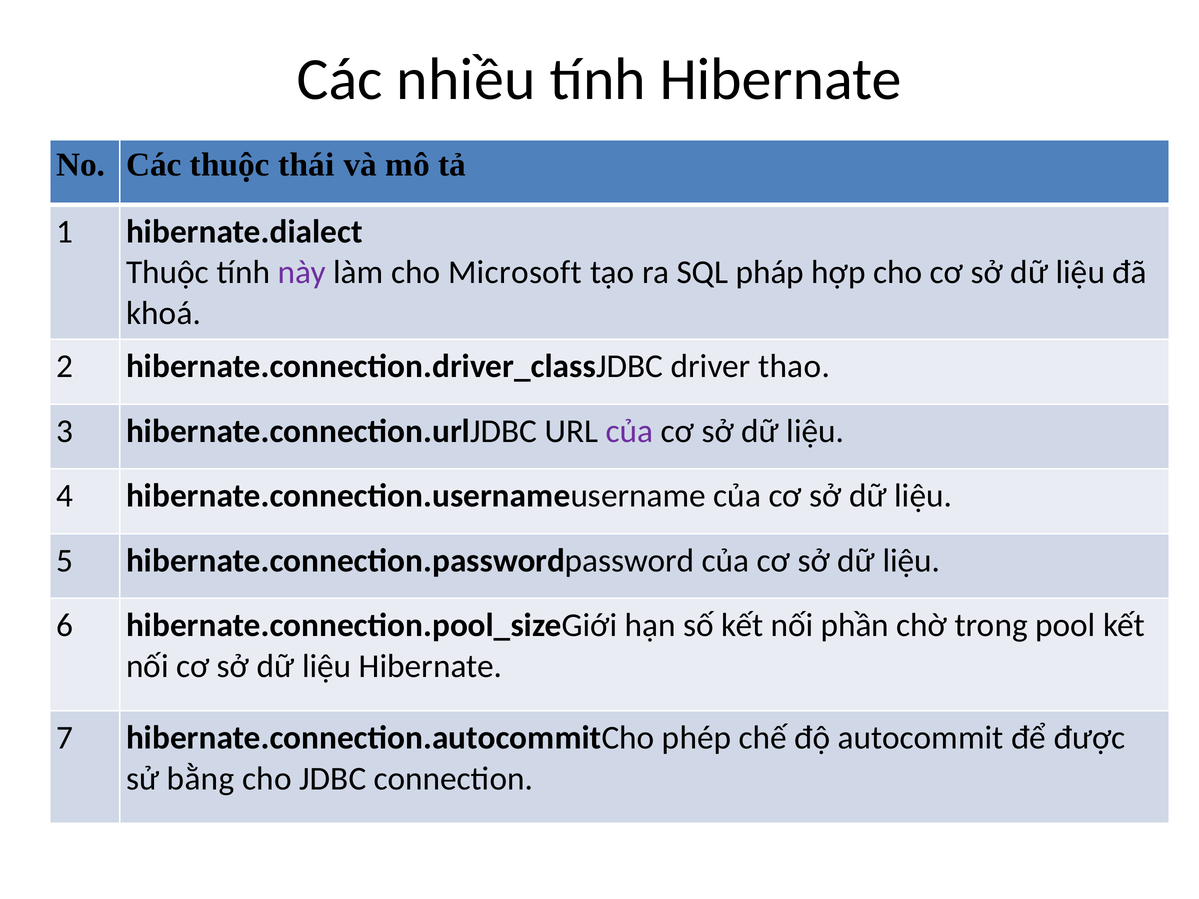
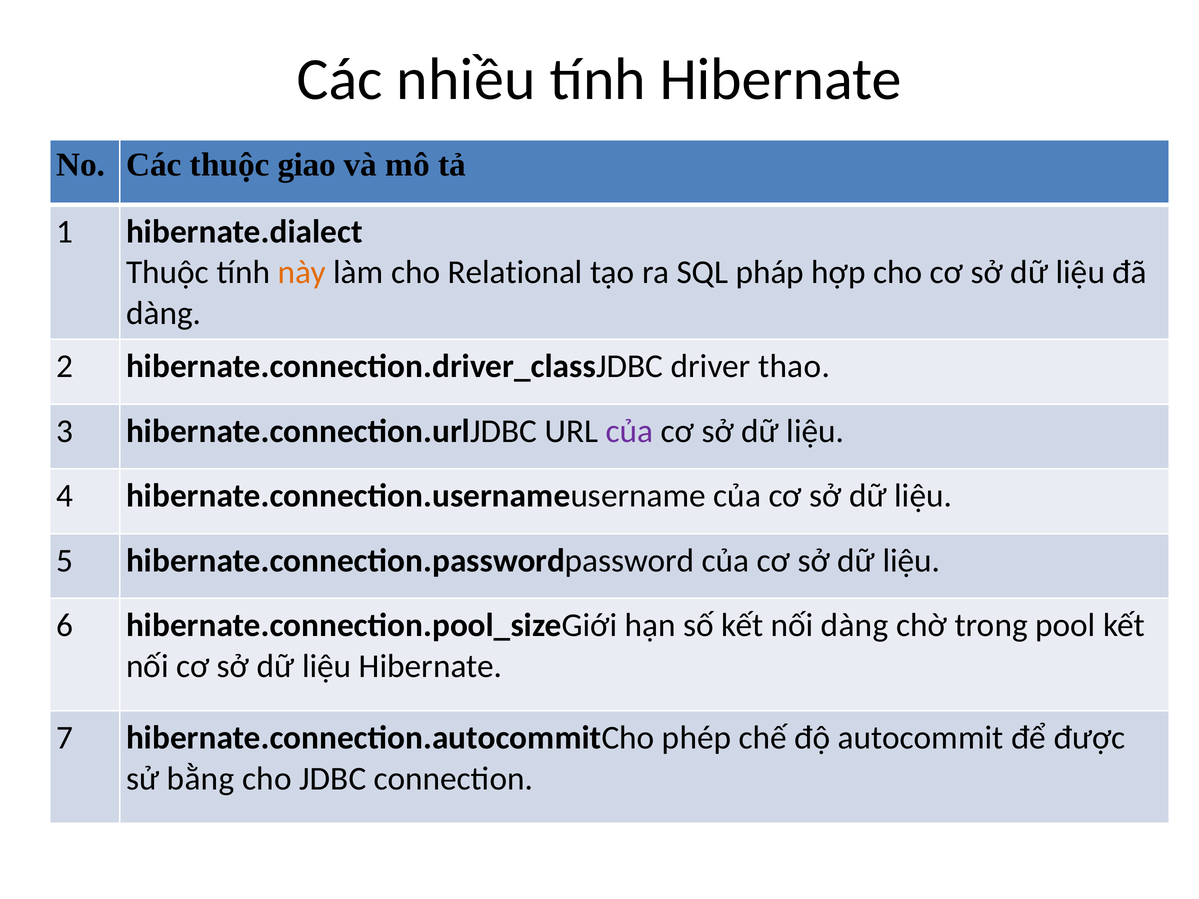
thái: thái -> giao
này colour: purple -> orange
Microsoft: Microsoft -> Relational
khoá at (164, 313): khoá -> dàng
nối phần: phần -> dàng
